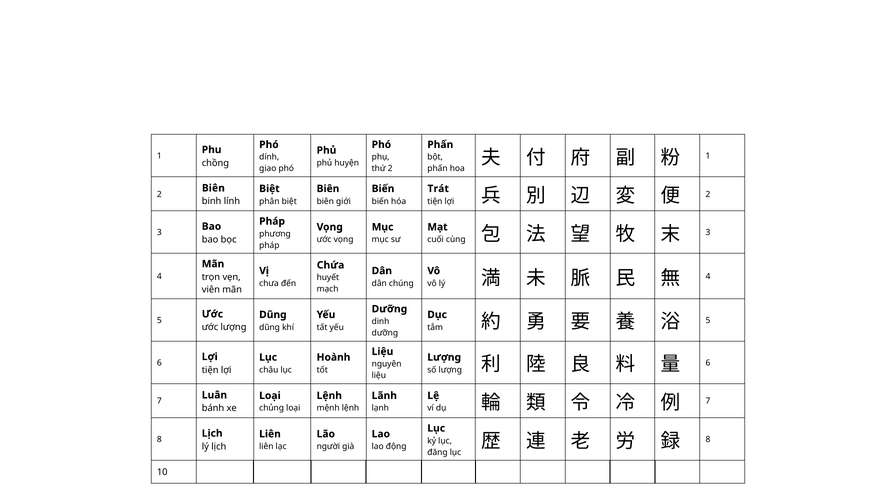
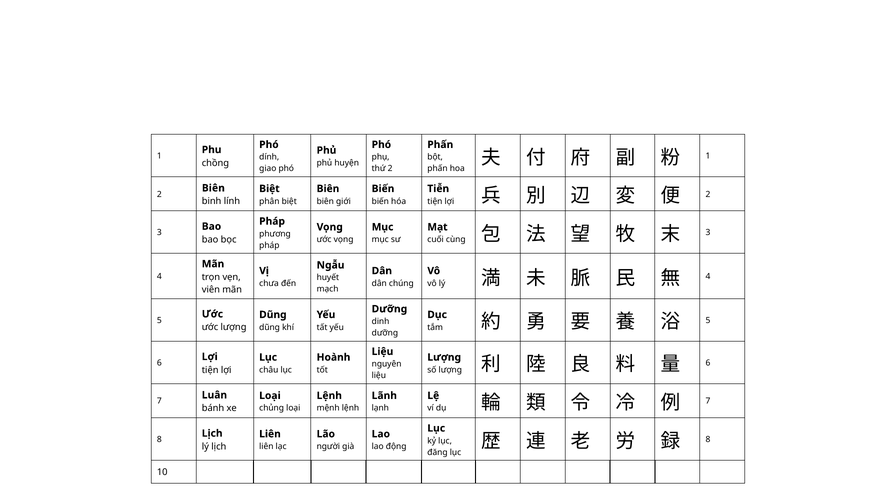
Trát: Trát -> Tiễn
Chứa: Chứa -> Ngẫu
